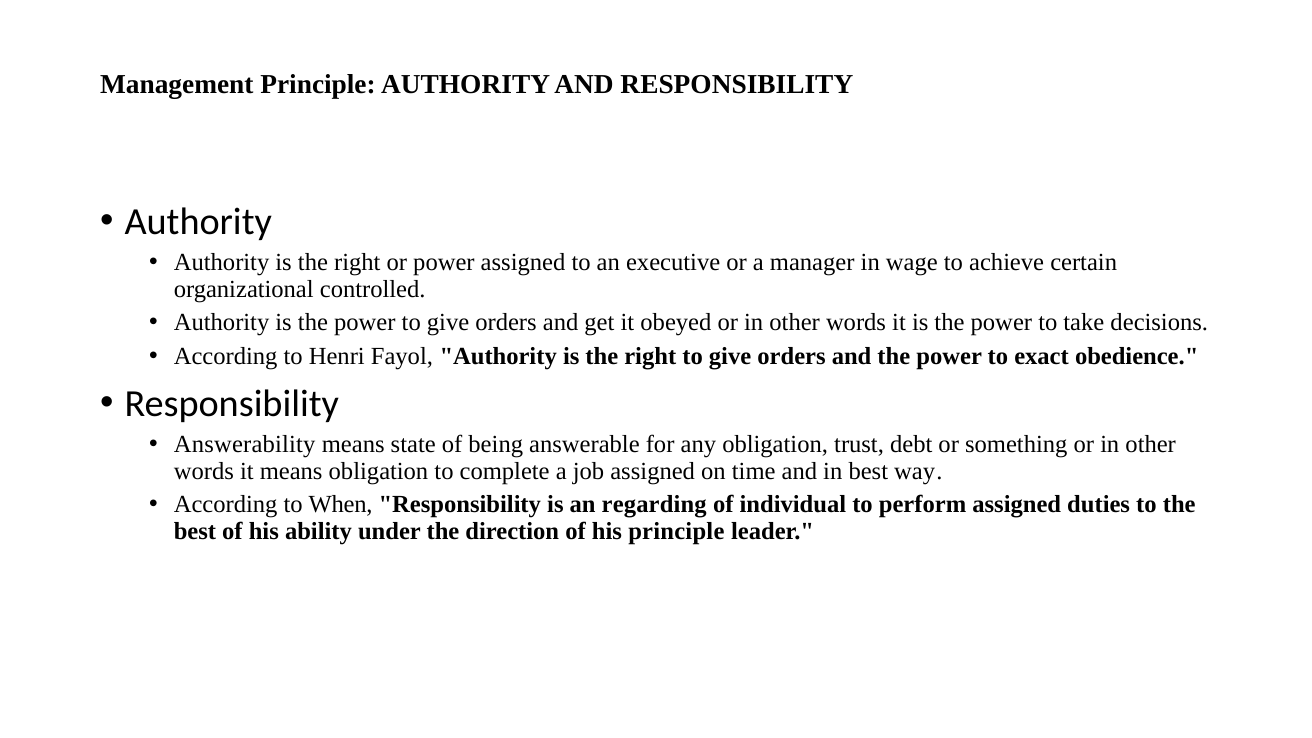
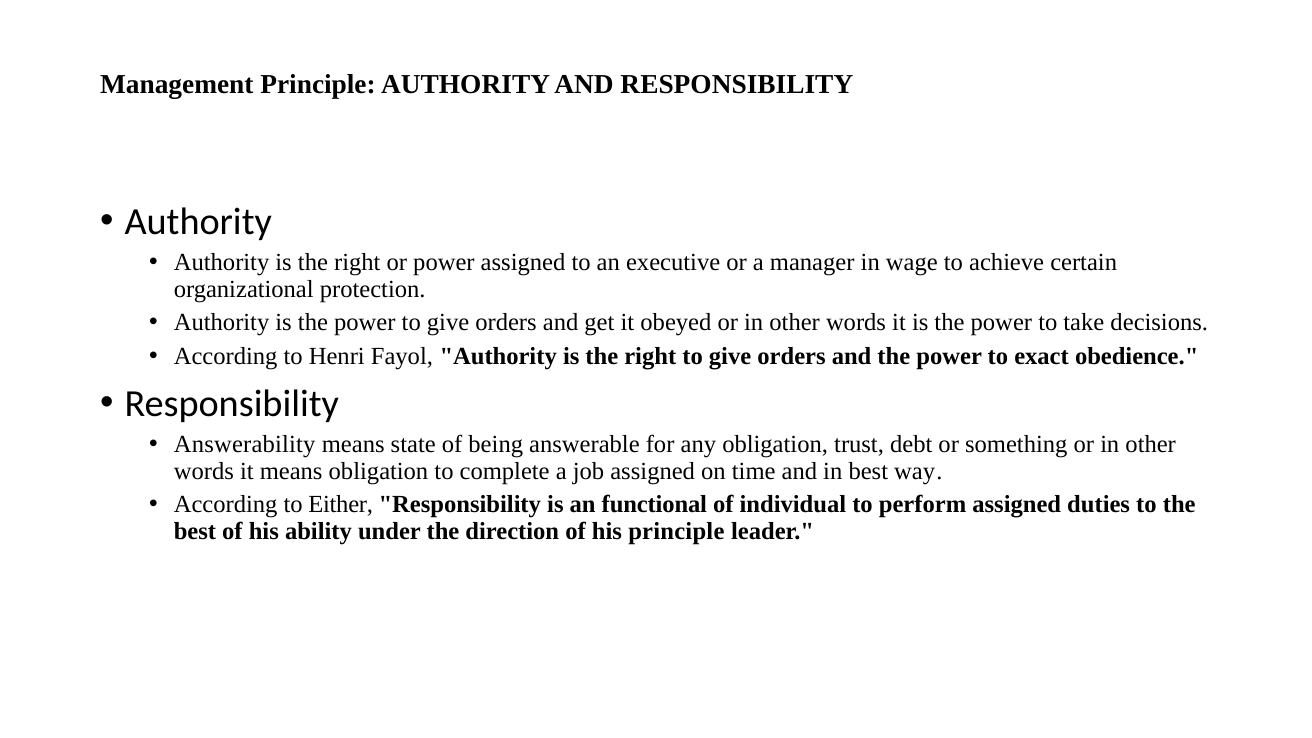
controlled: controlled -> protection
When: When -> Either
regarding: regarding -> functional
